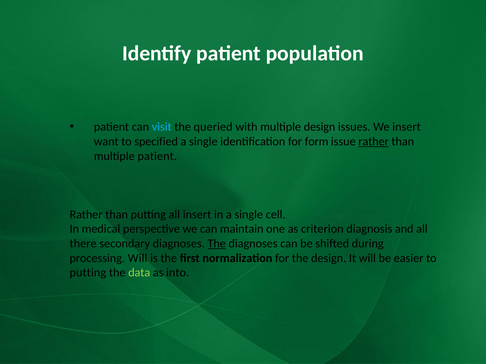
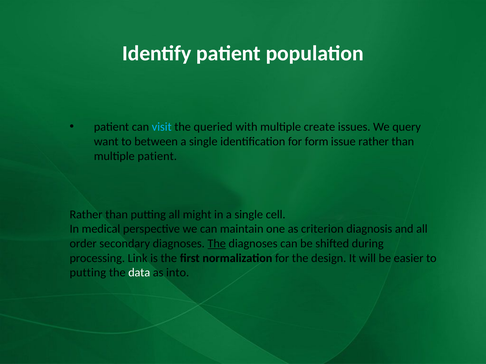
multiple design: design -> create
We insert: insert -> query
specified: specified -> between
rather at (374, 142) underline: present -> none
all insert: insert -> might
there: there -> order
processing Will: Will -> Link
data colour: light green -> white
